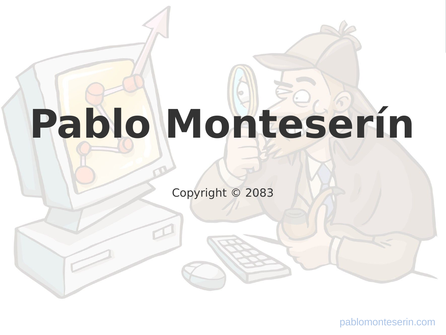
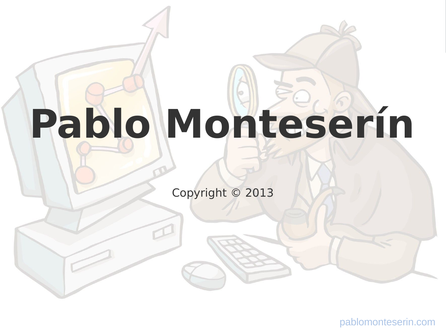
2083: 2083 -> 2013
